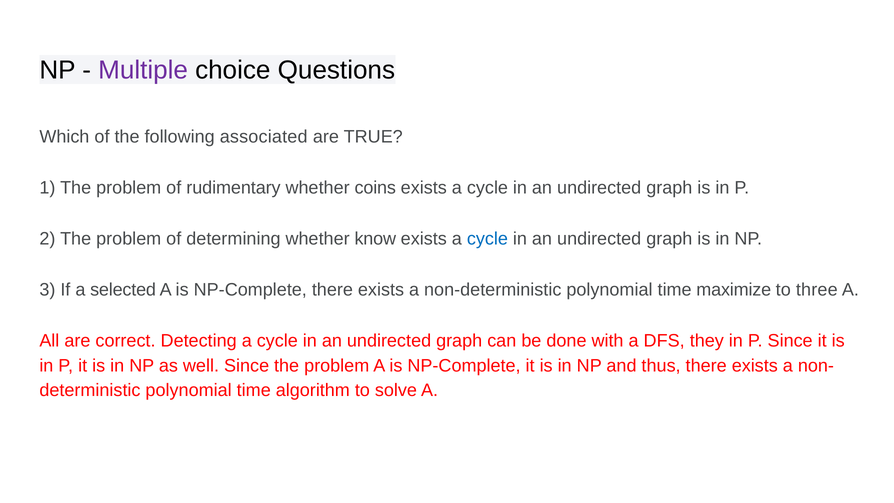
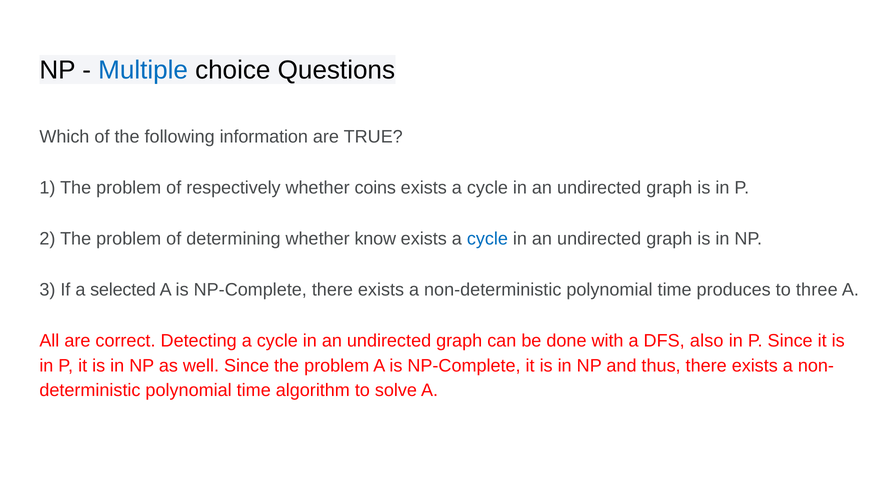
Multiple colour: purple -> blue
associated: associated -> information
rudimentary: rudimentary -> respectively
maximize: maximize -> produces
they: they -> also
